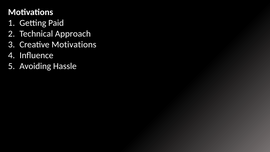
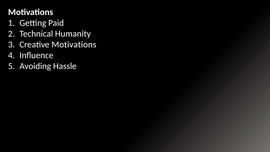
Approach: Approach -> Humanity
